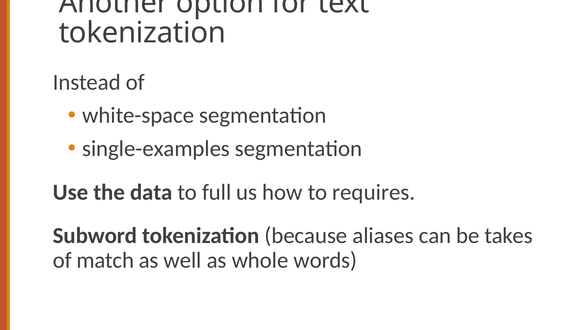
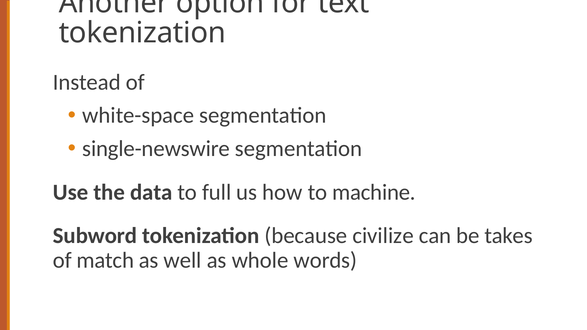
single-examples: single-examples -> single-newswire
requires: requires -> machine
aliases: aliases -> civilize
